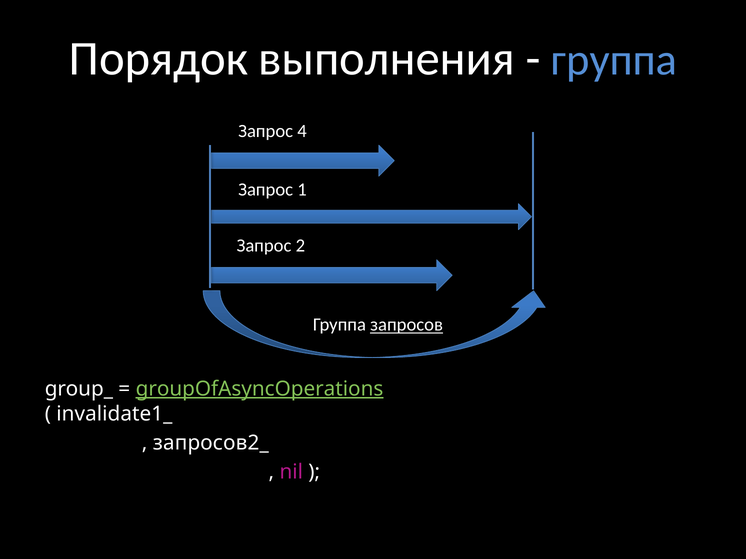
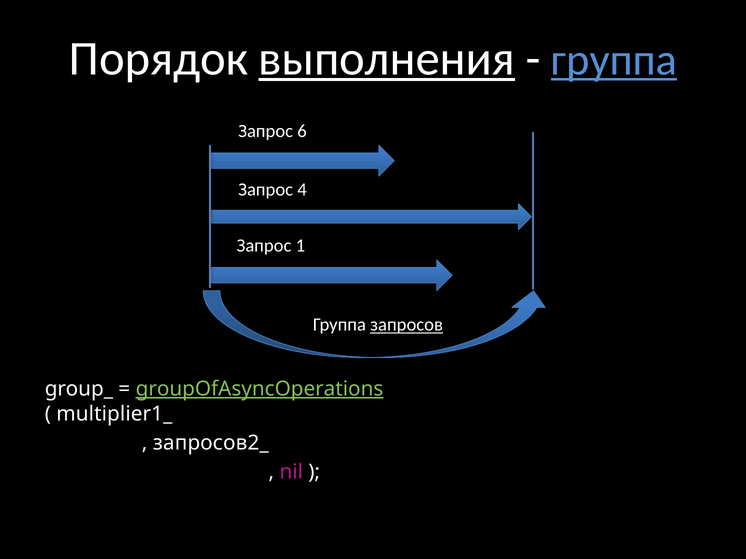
выполнения underline: none -> present
группа at (614, 60) underline: none -> present
4: 4 -> 6
1: 1 -> 4
2: 2 -> 1
invalidate1_: invalidate1_ -> multiplier1_
